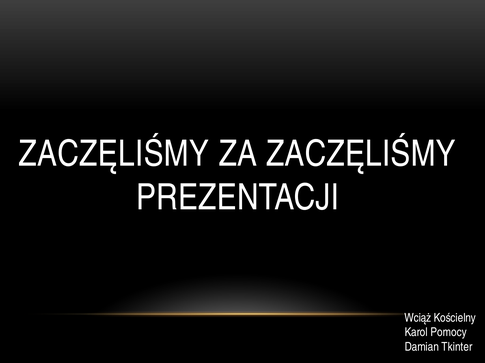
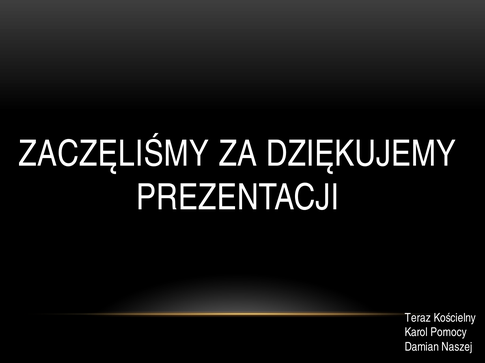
ZA ZACZĘLIŚMY: ZACZĘLIŚMY -> DZIĘKUJEMY
Wciąż: Wciąż -> Teraz
Tkinter: Tkinter -> Naszej
